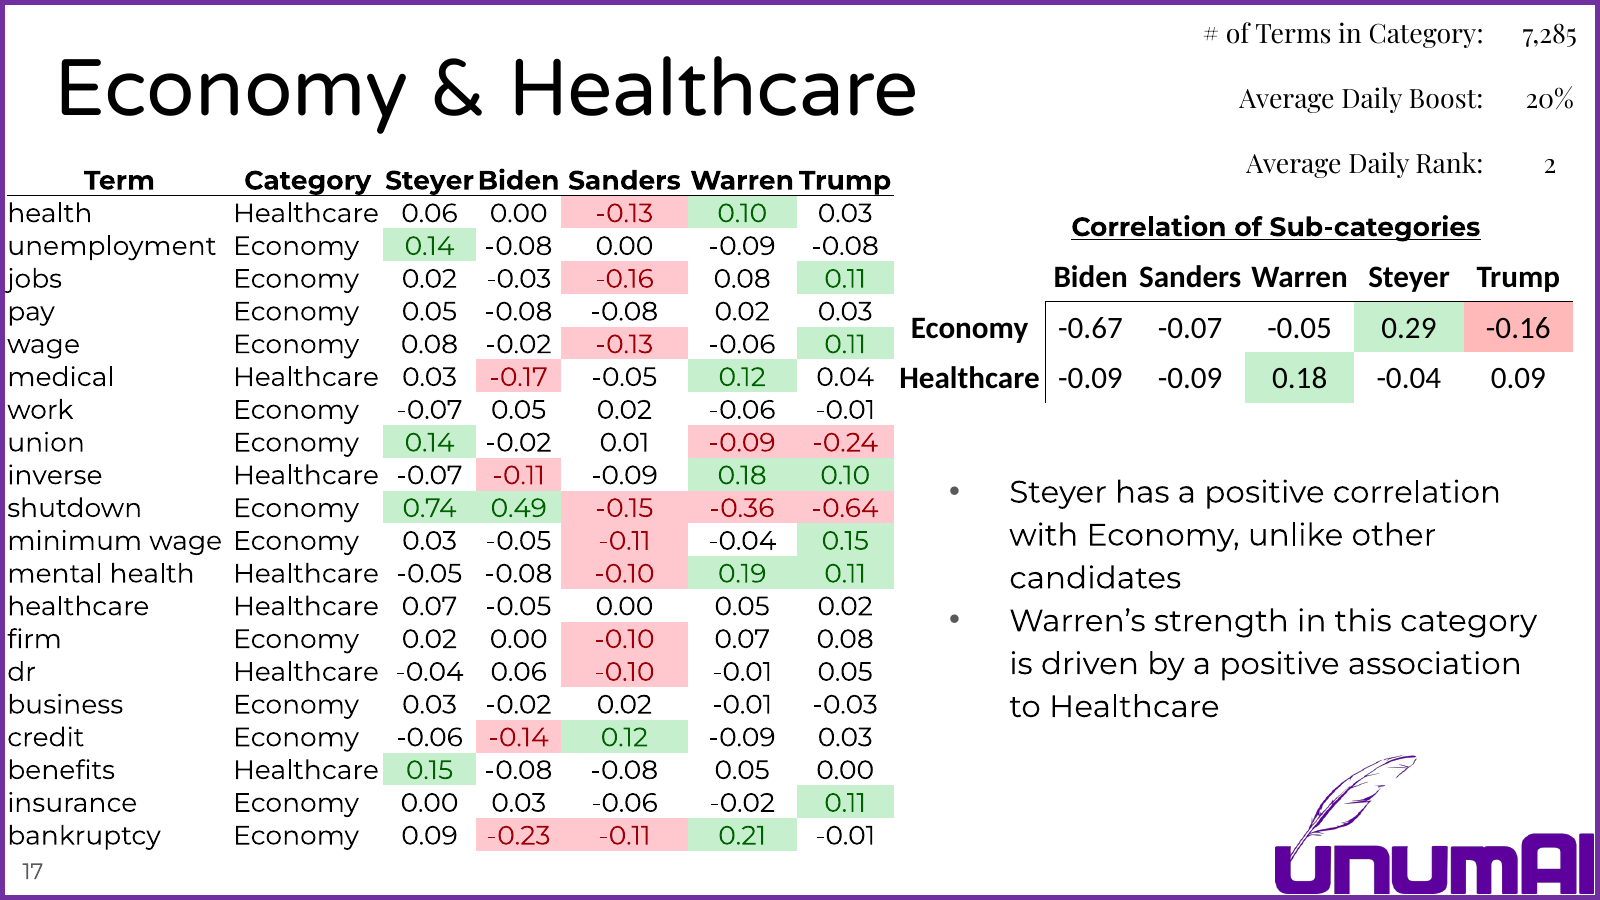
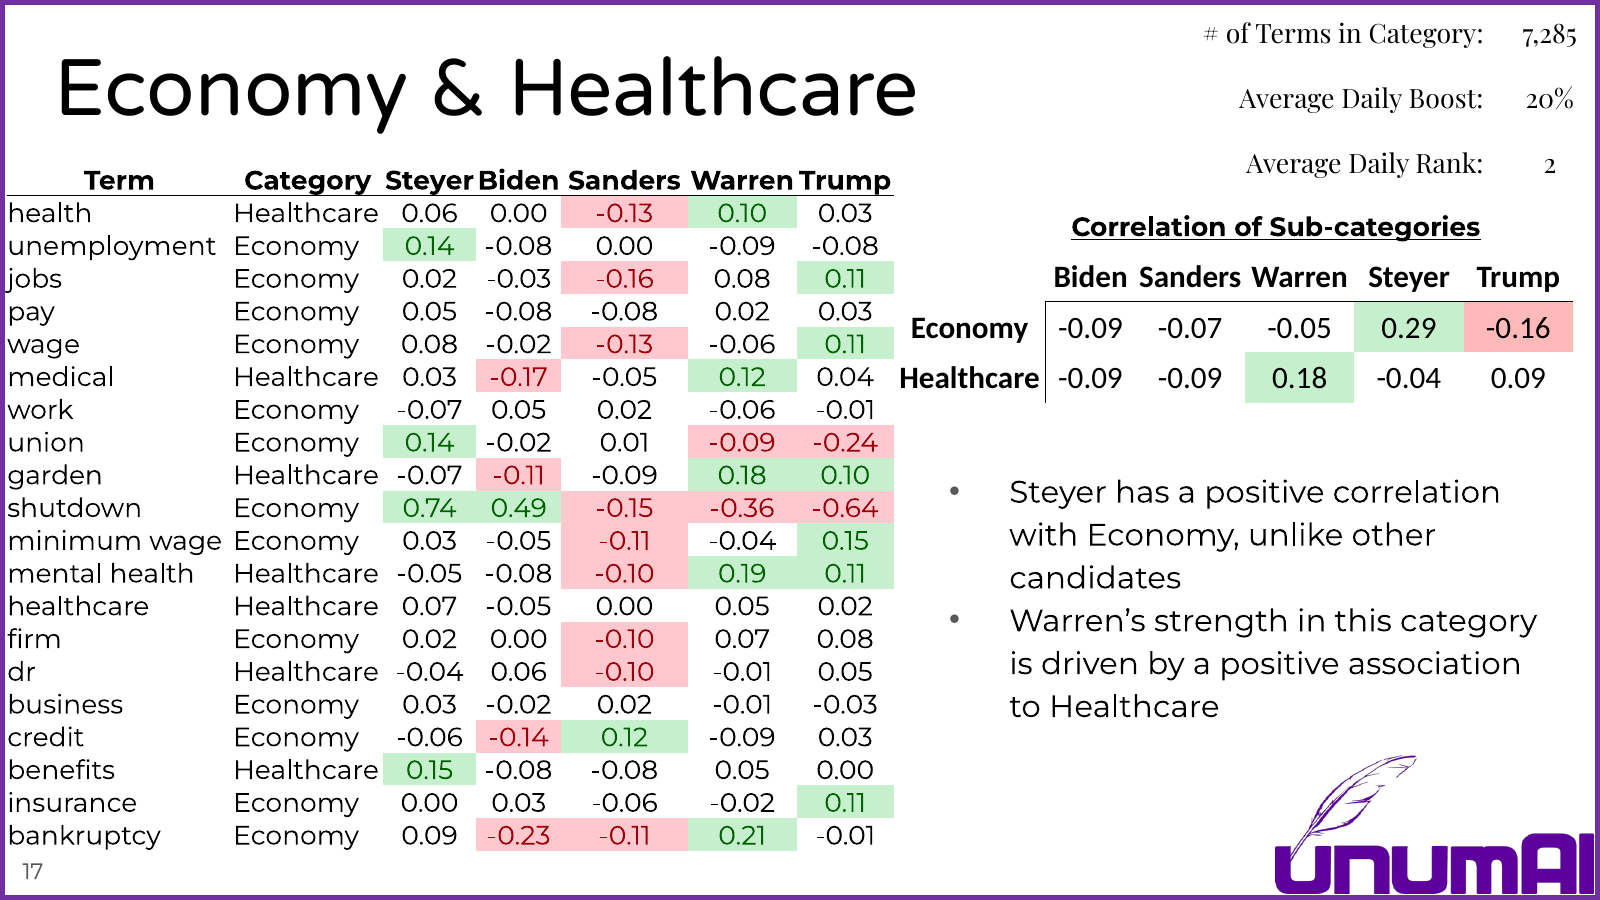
Economy -0.67: -0.67 -> -0.09
inverse: inverse -> garden
